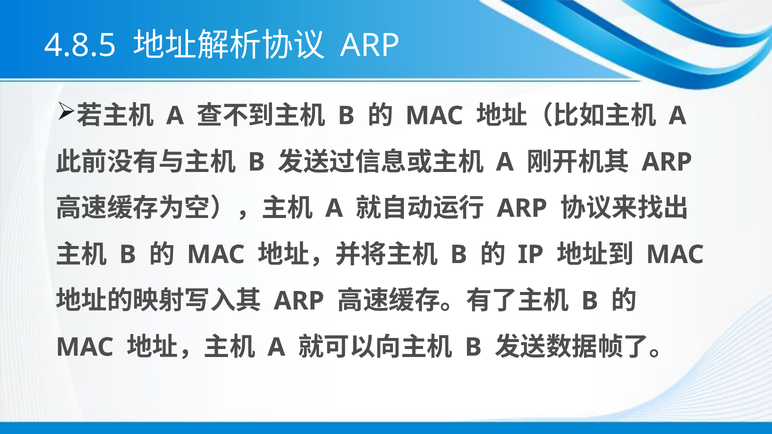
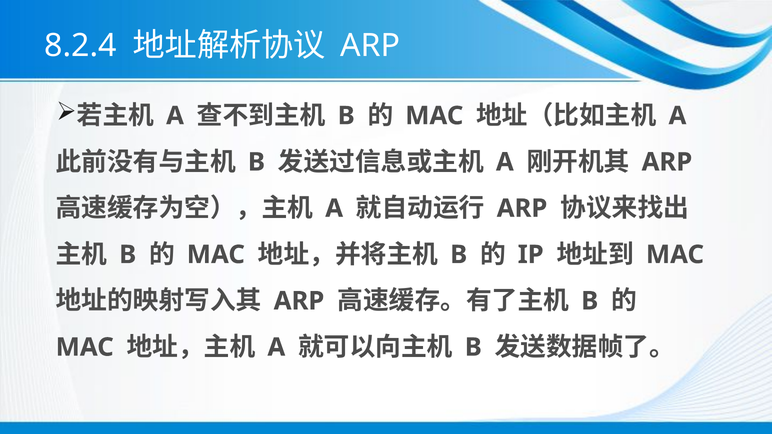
4.8.5: 4.8.5 -> 8.2.4
